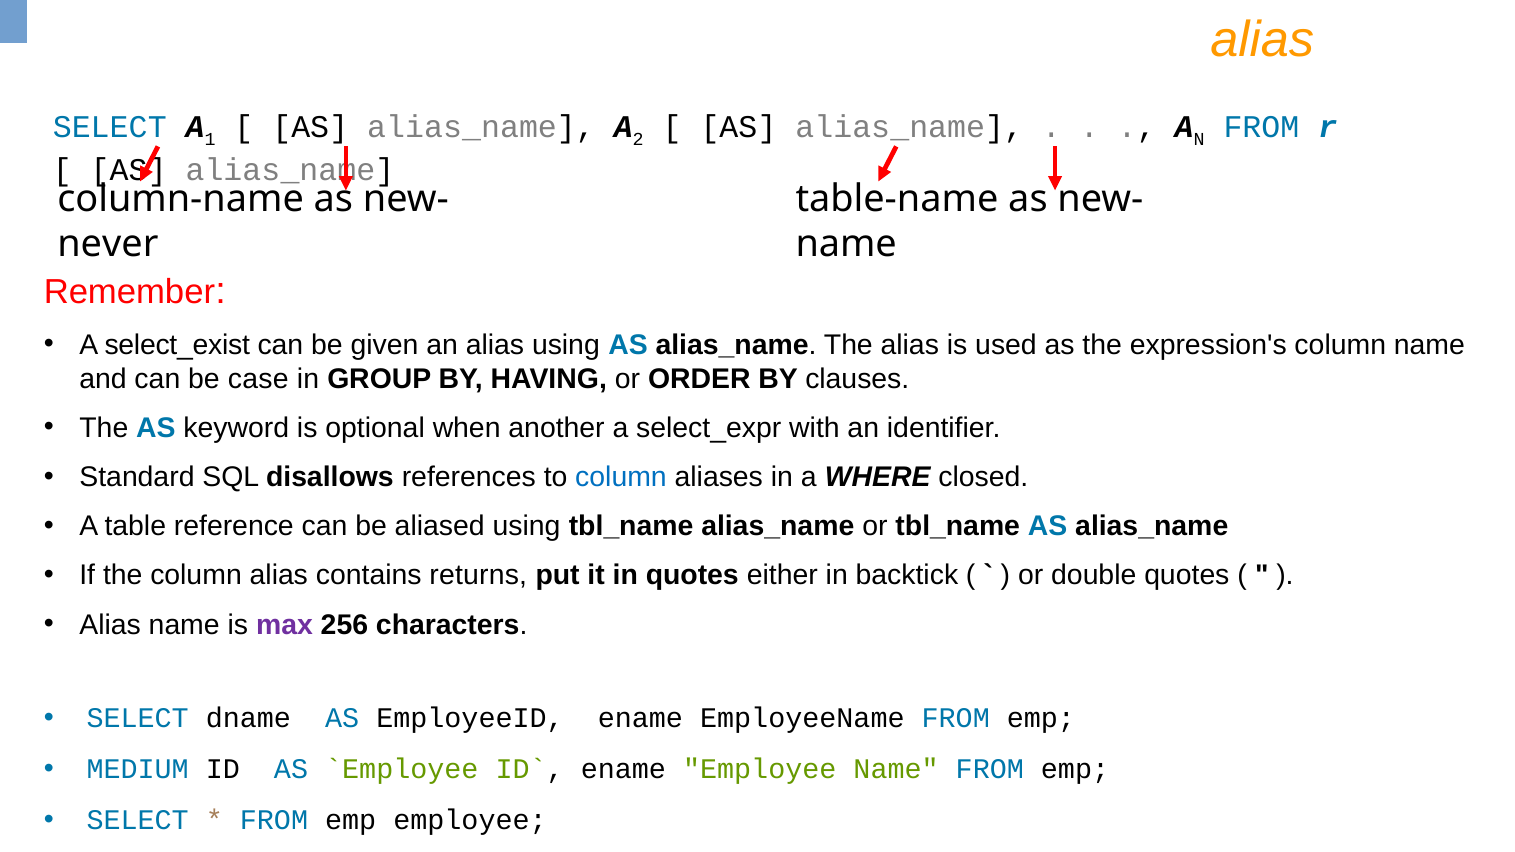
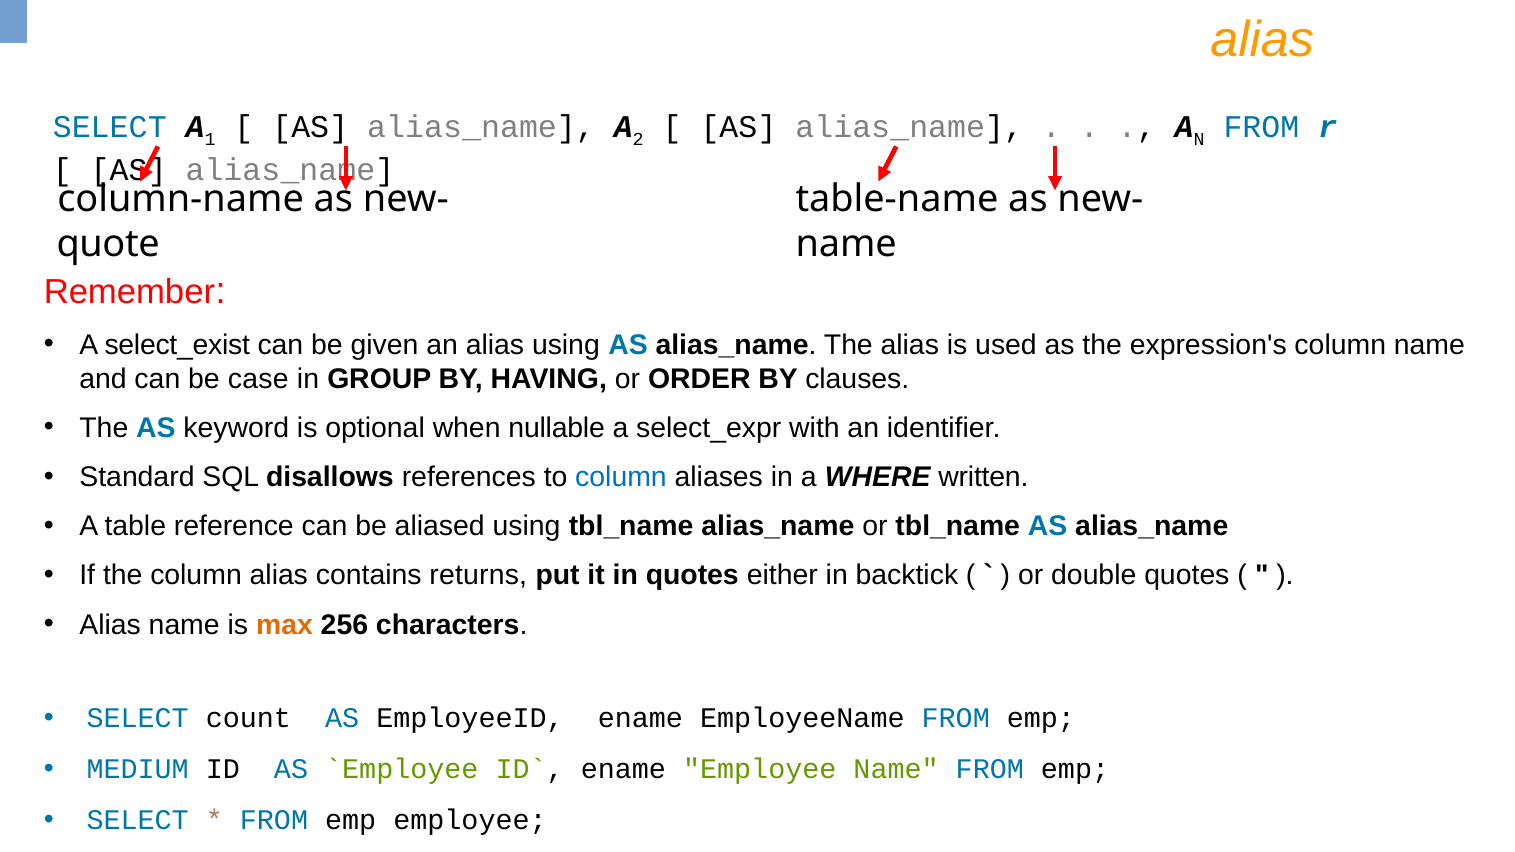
never: never -> quote
another: another -> nullable
closed: closed -> written
max colour: purple -> orange
dname: dname -> count
